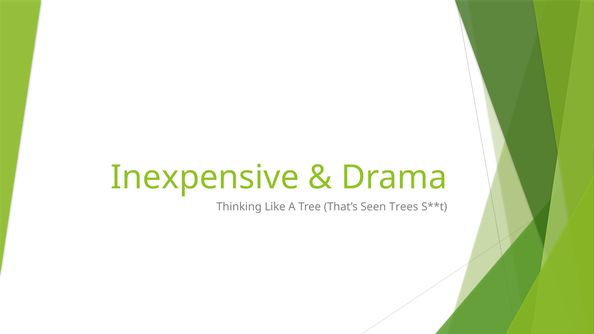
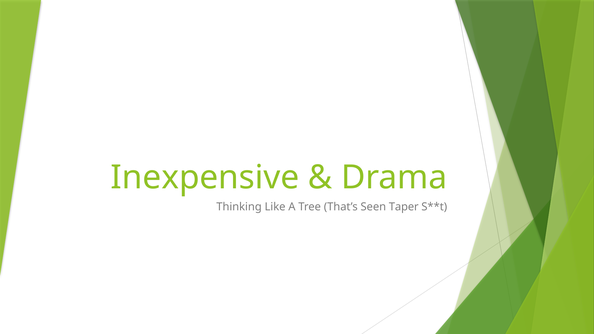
Trees: Trees -> Taper
